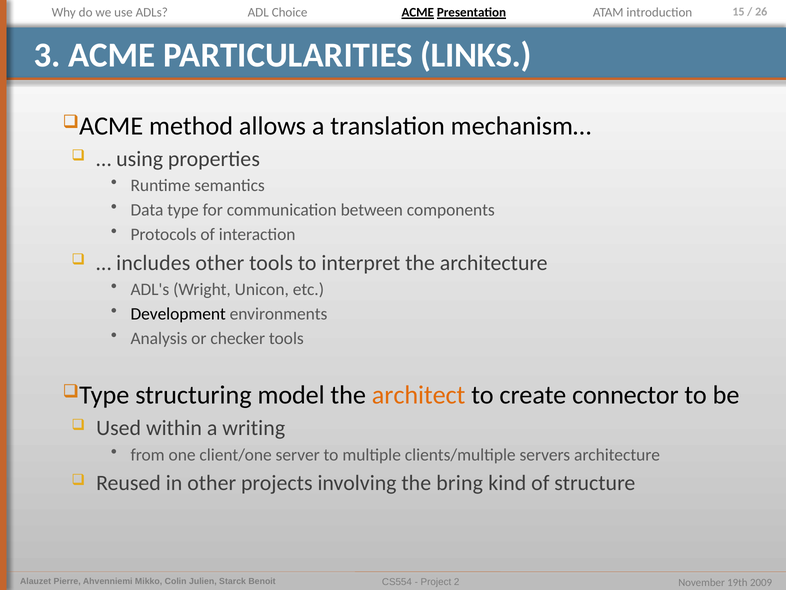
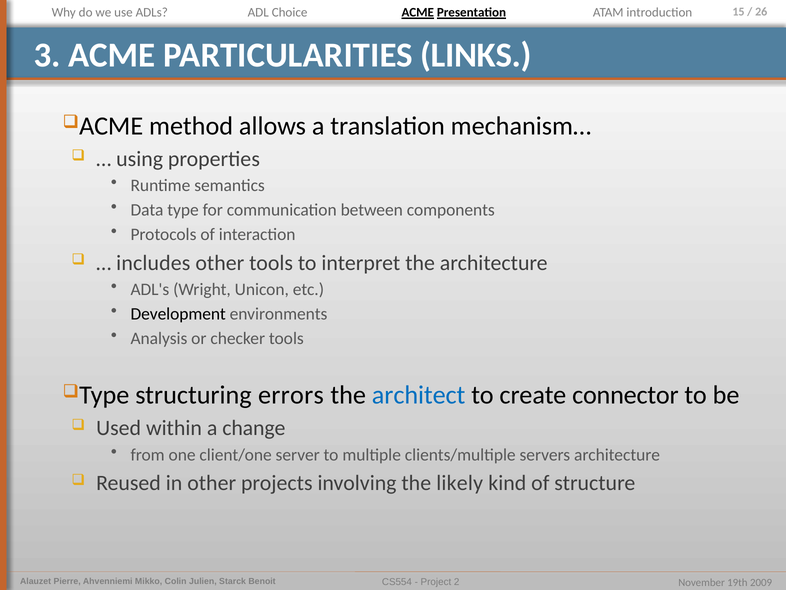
model: model -> errors
architect colour: orange -> blue
writing: writing -> change
bring: bring -> likely
